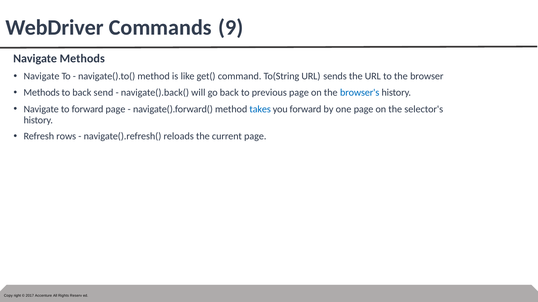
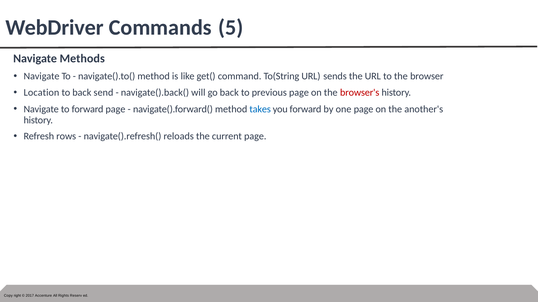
9: 9 -> 5
Methods at (42, 93): Methods -> Location
browser's colour: blue -> red
selector's: selector's -> another's
